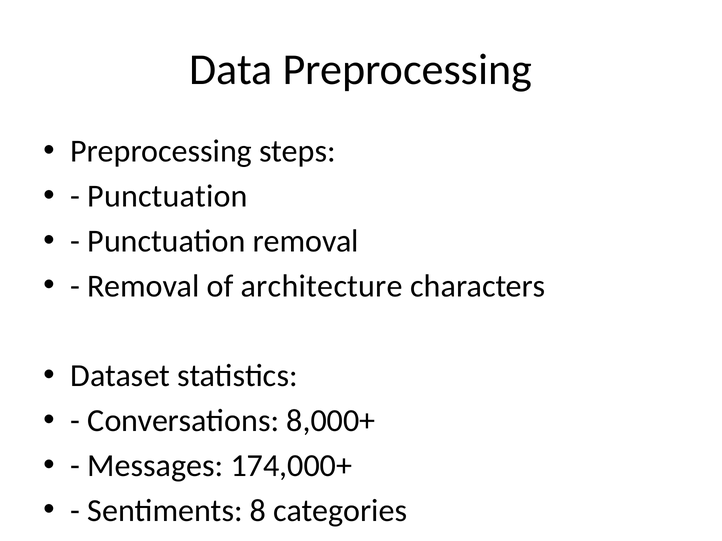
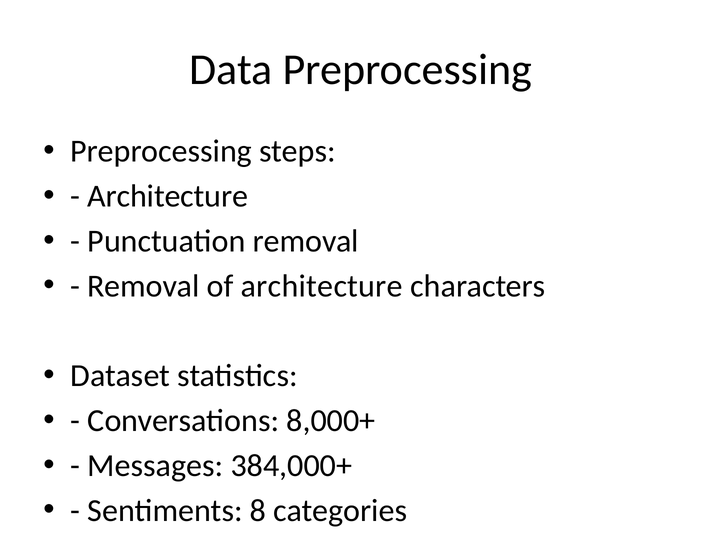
Punctuation at (168, 196): Punctuation -> Architecture
174,000+: 174,000+ -> 384,000+
